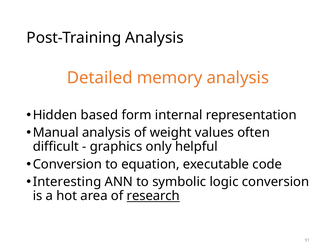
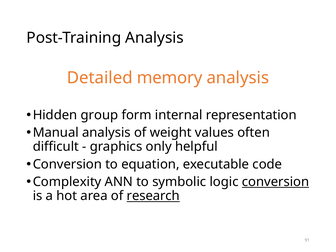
based: based -> group
Interesting: Interesting -> Complexity
conversion at (276, 182) underline: none -> present
